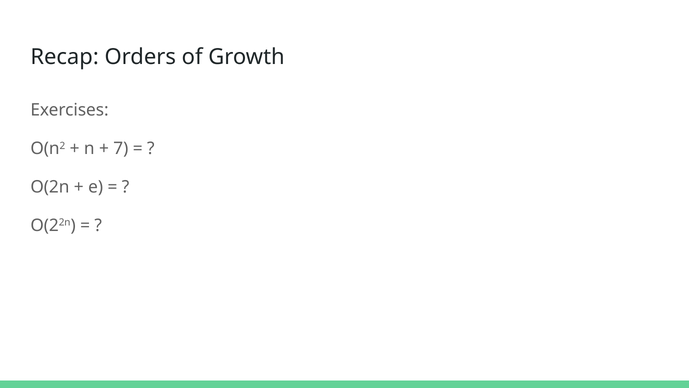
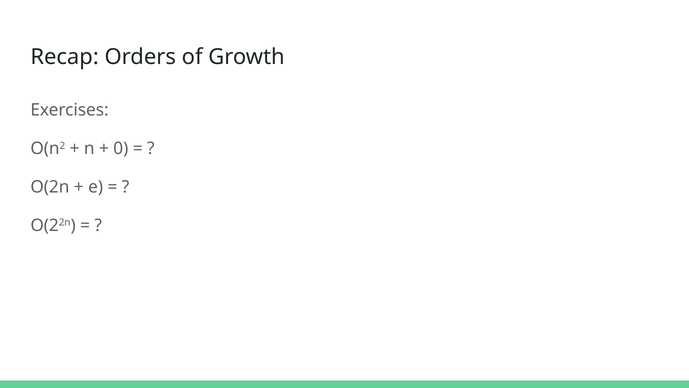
7: 7 -> 0
